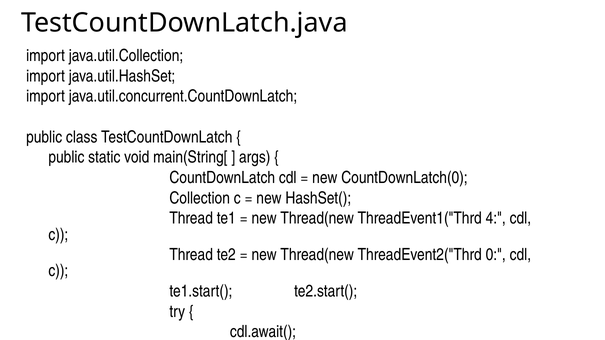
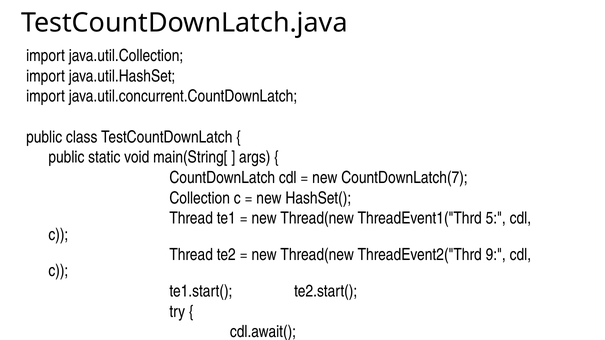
CountDownLatch(0: CountDownLatch(0 -> CountDownLatch(7
4: 4 -> 5
0: 0 -> 9
